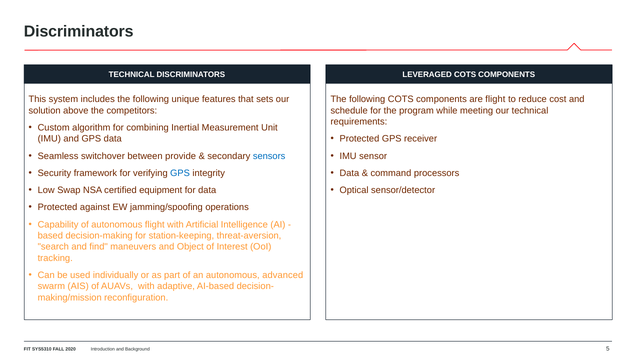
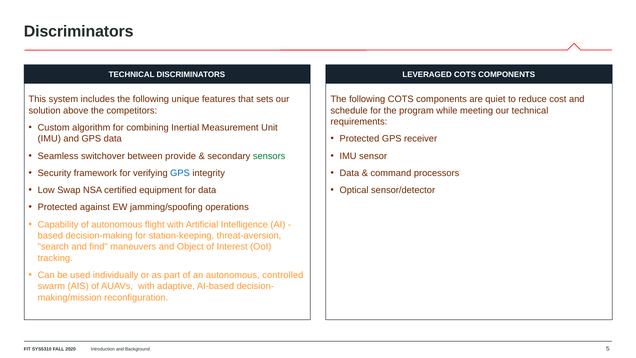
are flight: flight -> quiet
sensors colour: blue -> green
advanced: advanced -> controlled
